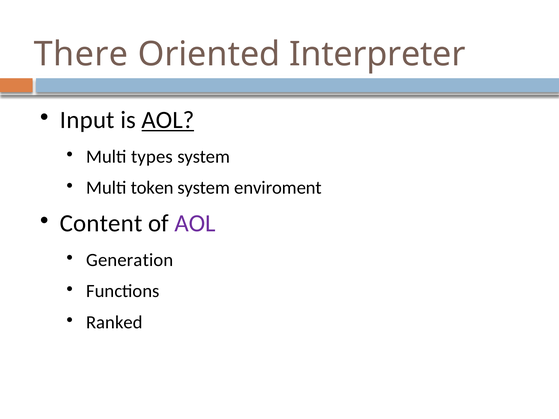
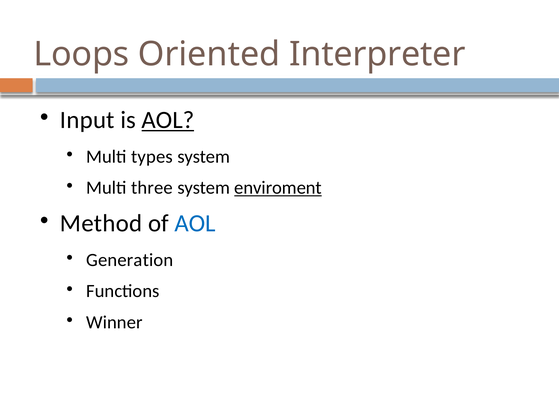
There: There -> Loops
token: token -> three
enviroment underline: none -> present
Content: Content -> Method
AOL at (195, 223) colour: purple -> blue
Ranked: Ranked -> Winner
